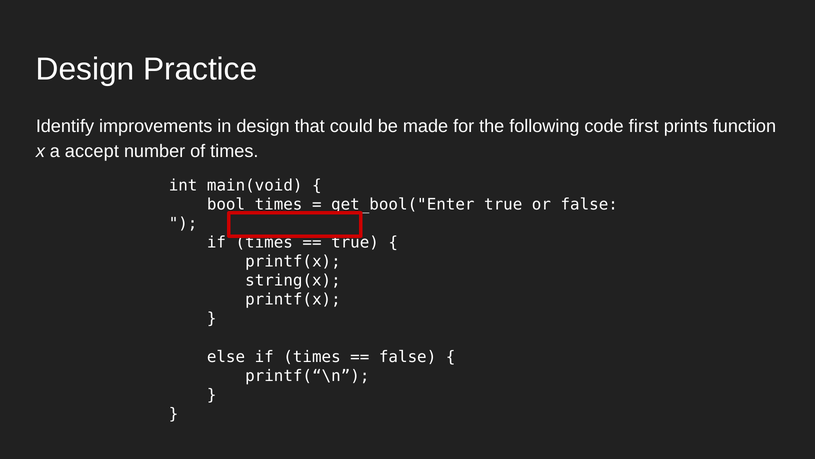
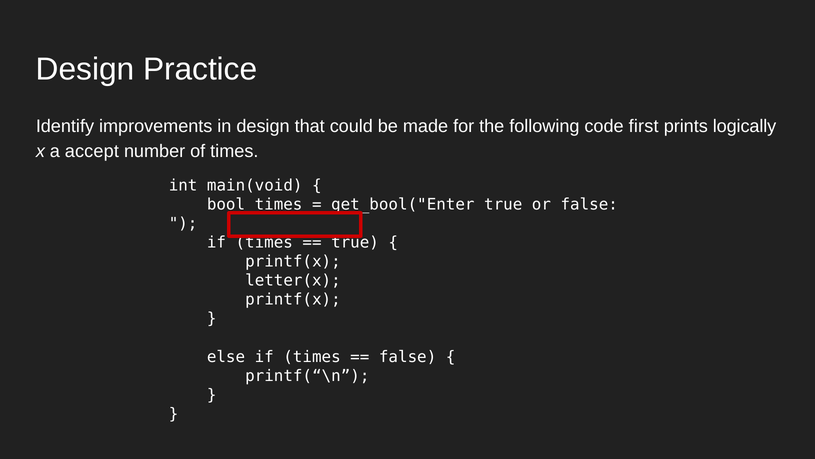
function: function -> logically
string(x: string(x -> letter(x
